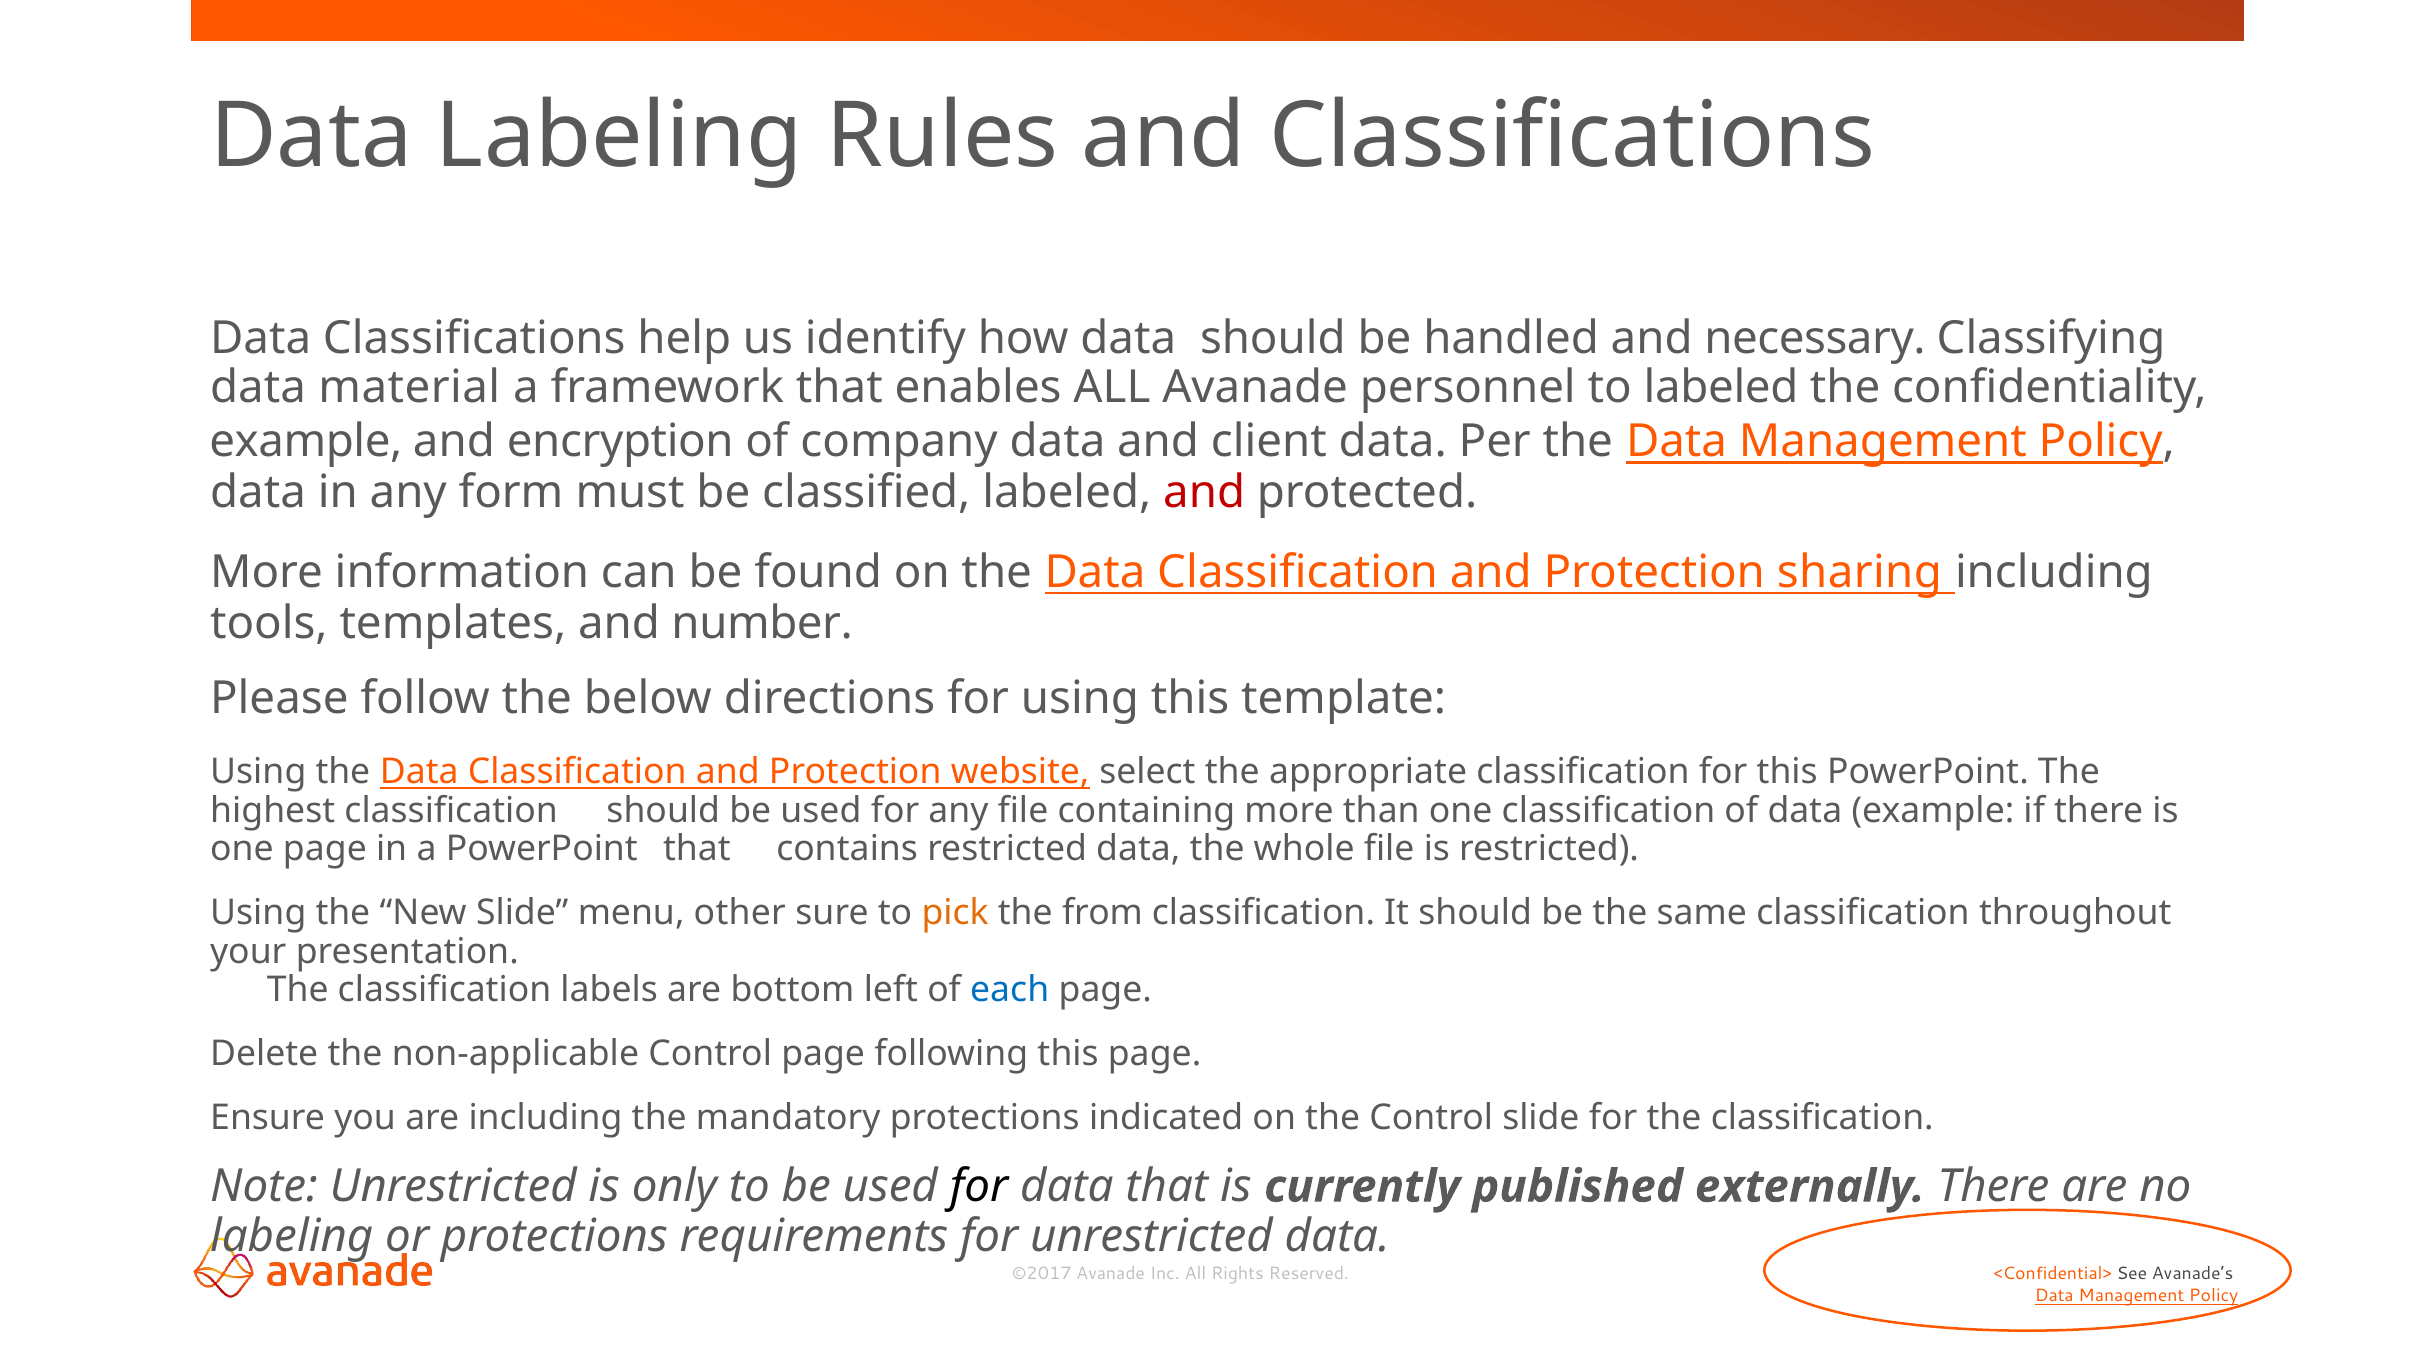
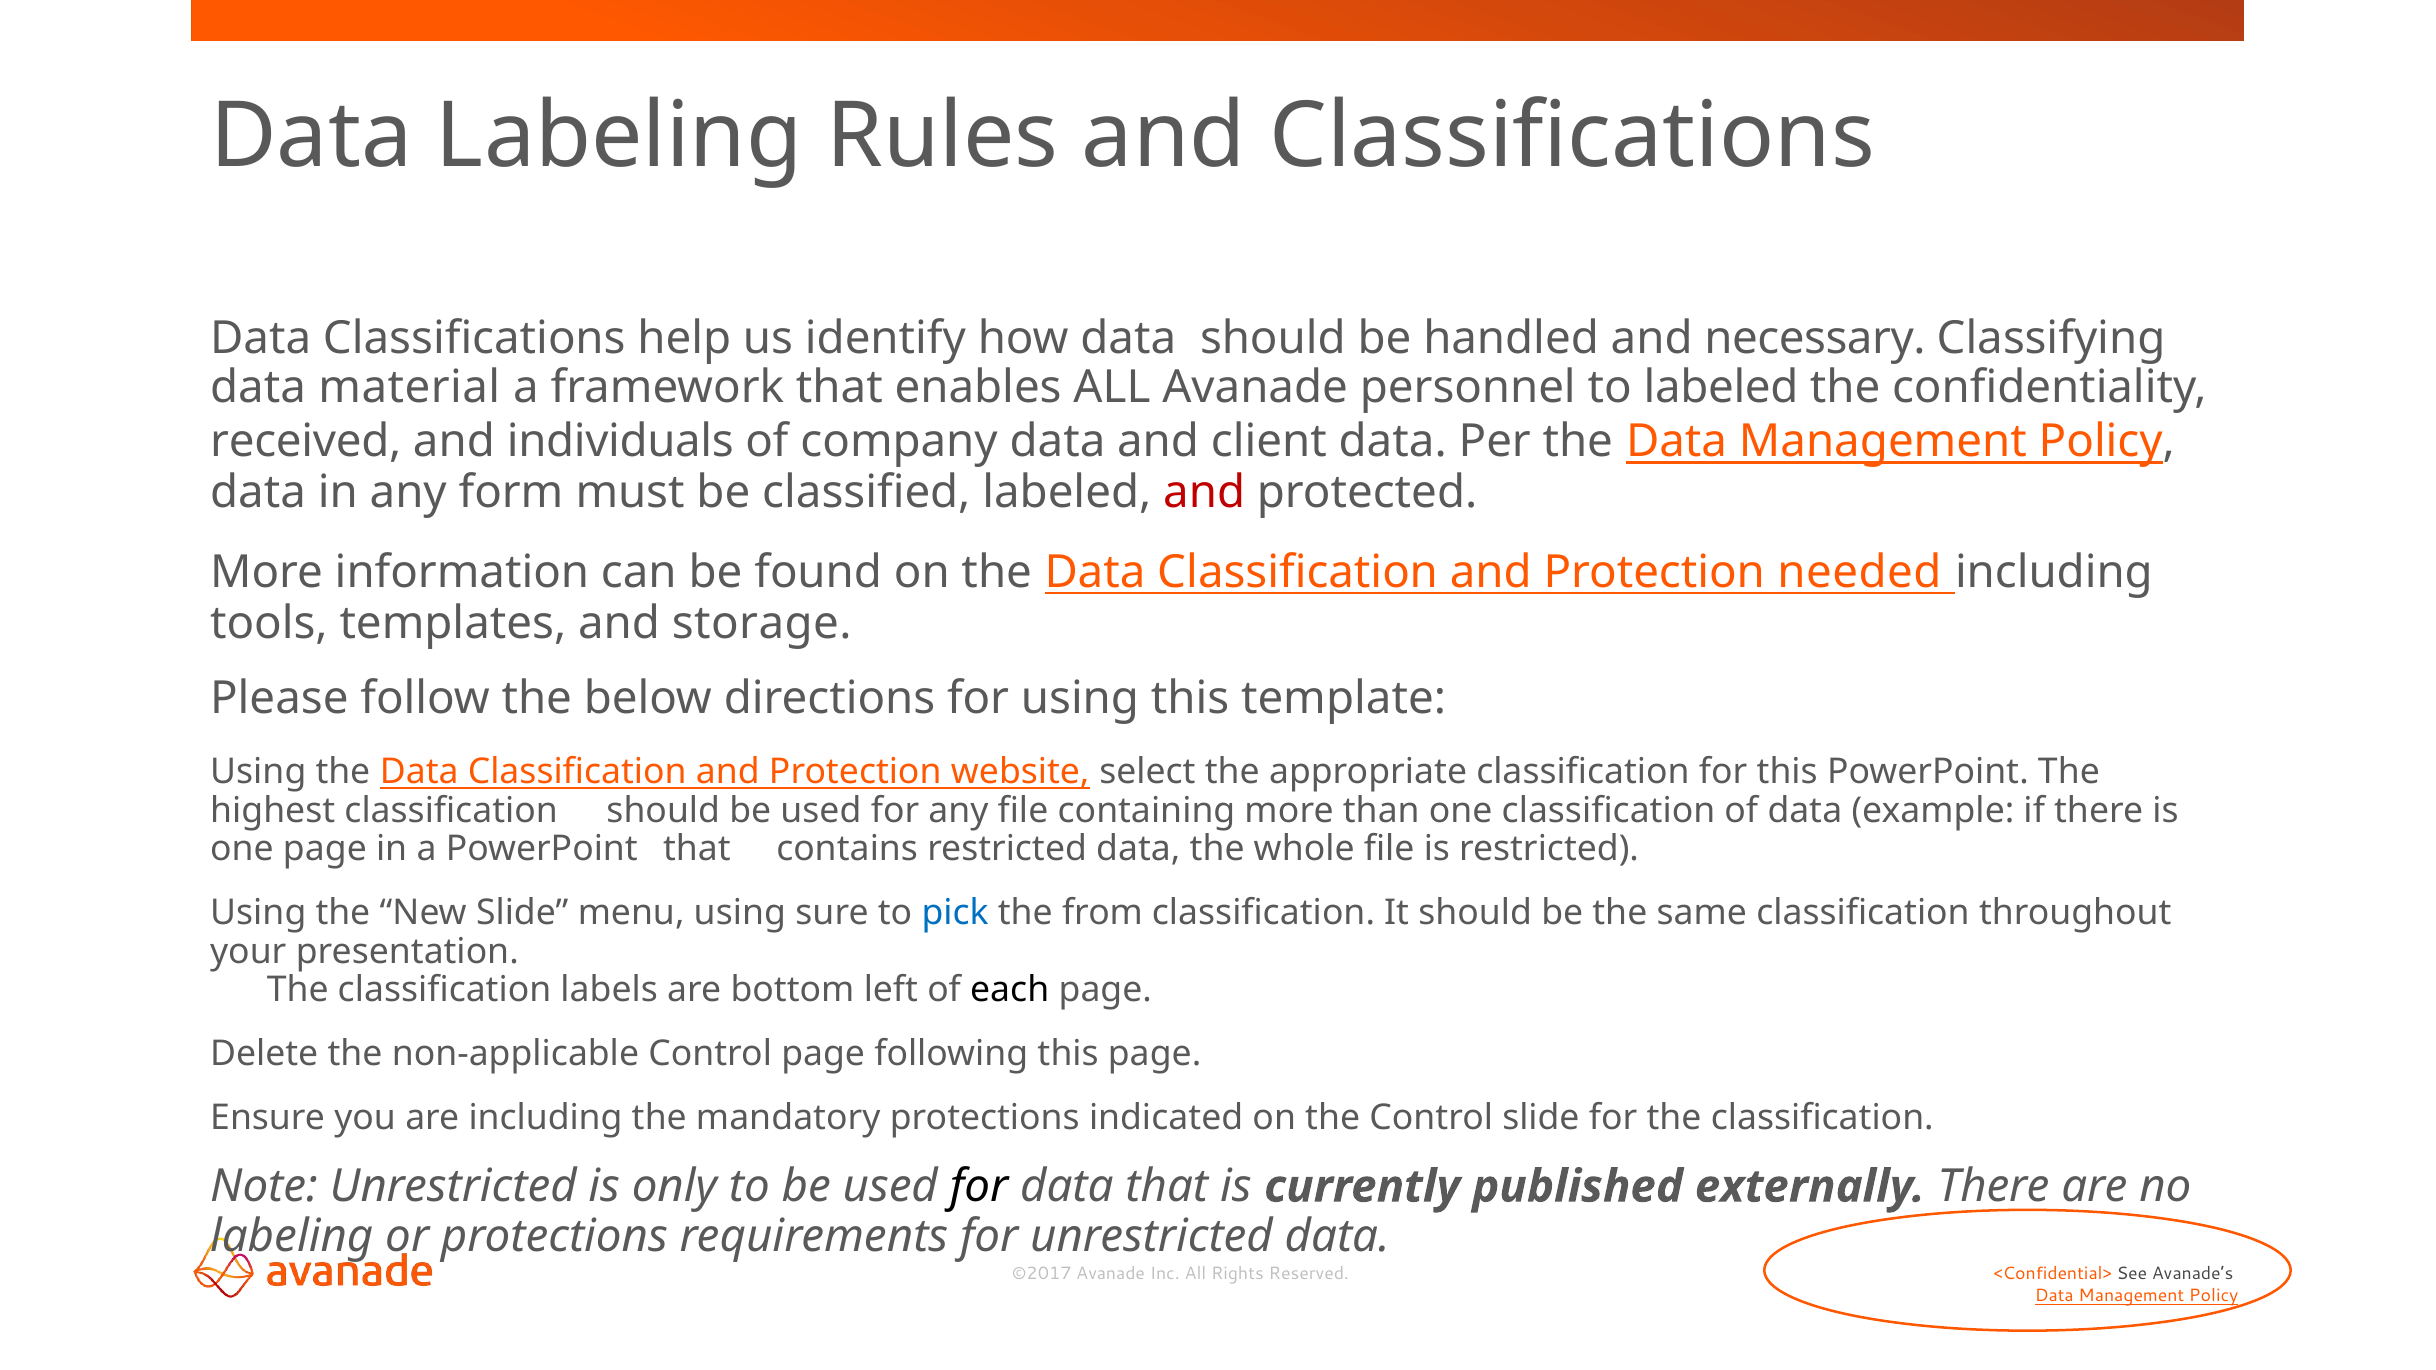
example at (306, 442): example -> received
encryption: encryption -> individuals
sharing: sharing -> needed
number: number -> storage
menu other: other -> using
pick colour: orange -> blue
each colour: blue -> black
